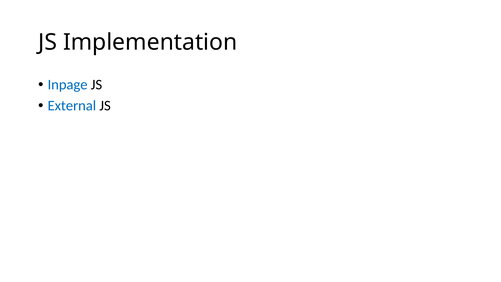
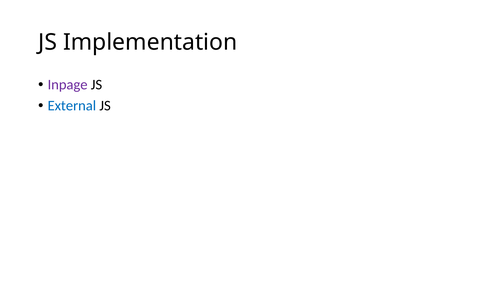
Inpage colour: blue -> purple
